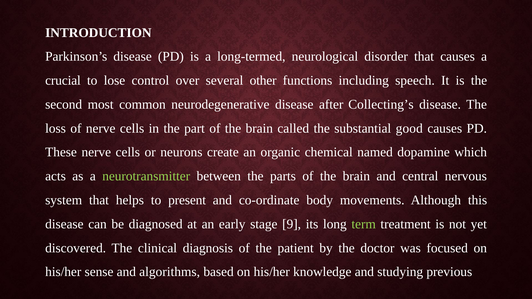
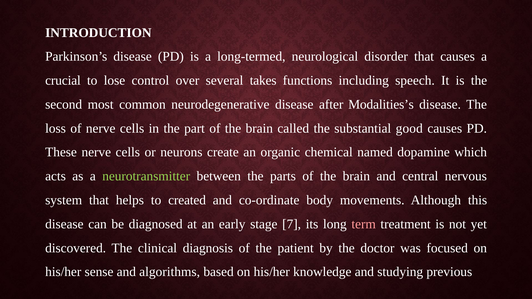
other: other -> takes
Collecting’s: Collecting’s -> Modalities’s
present: present -> created
9: 9 -> 7
term colour: light green -> pink
